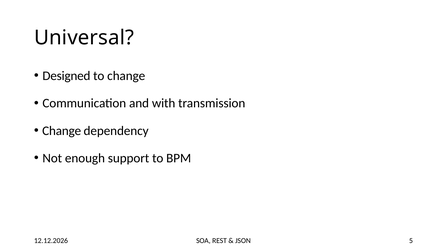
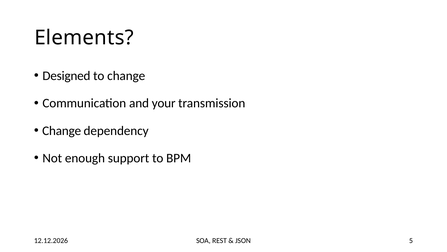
Universal: Universal -> Elements
with: with -> your
